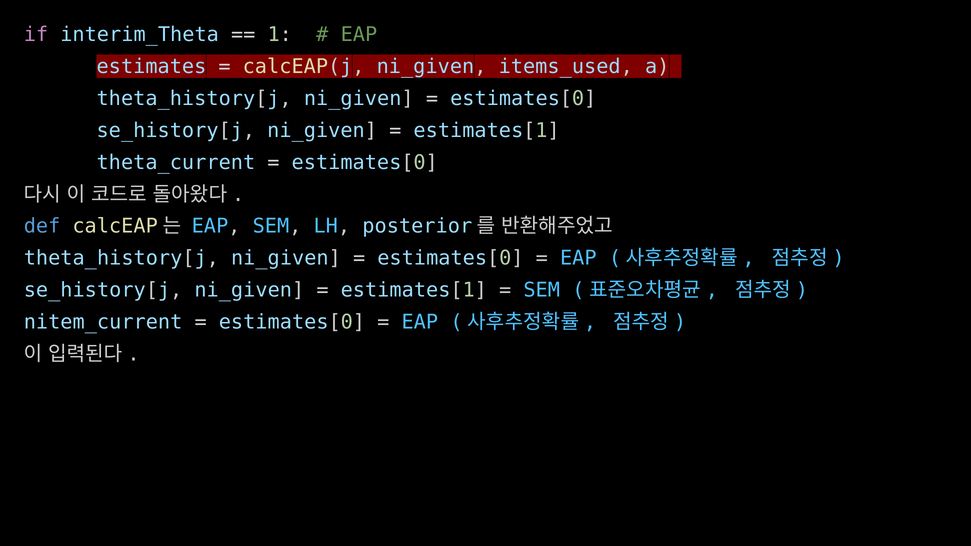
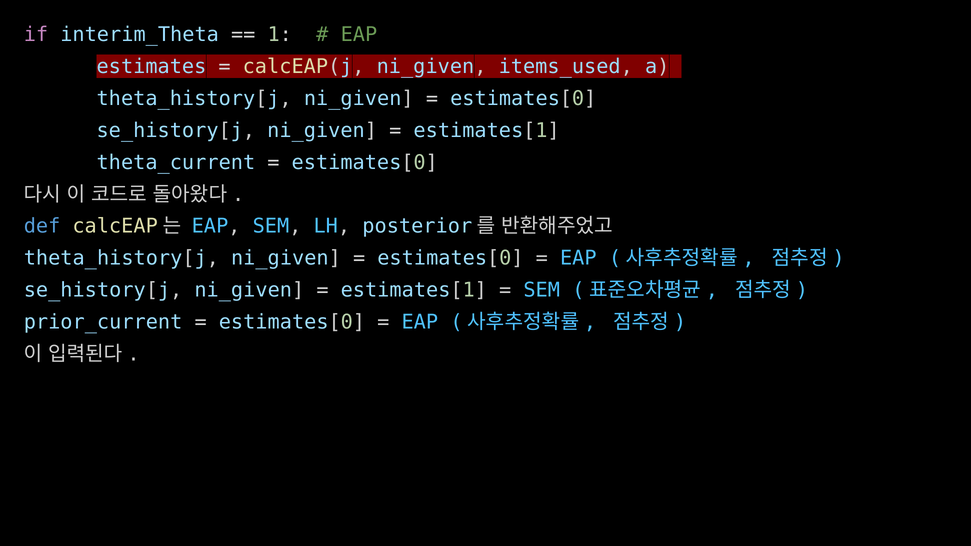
nitem_current: nitem_current -> prior_current
